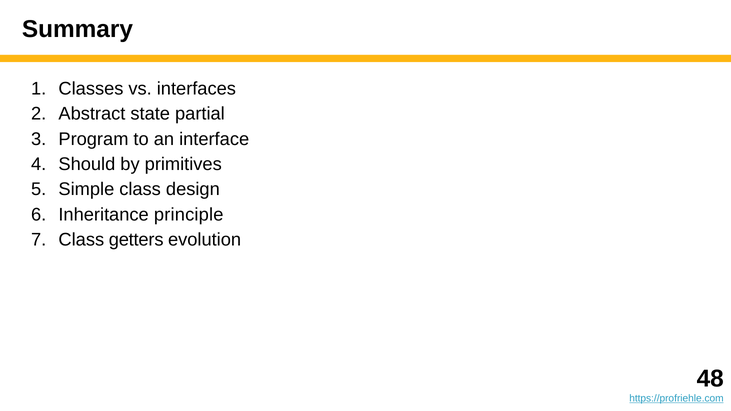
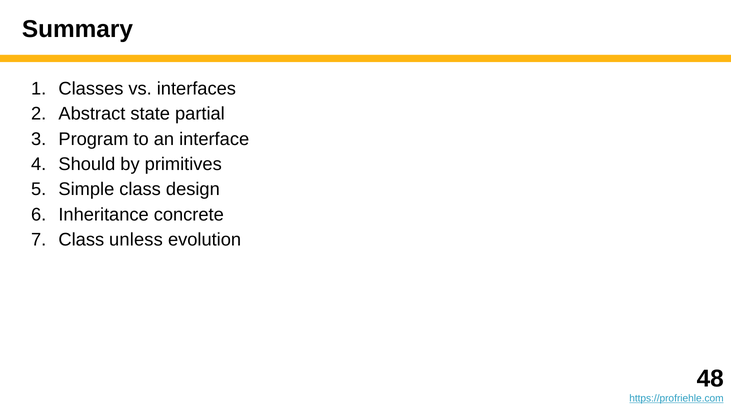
principle: principle -> concrete
getters: getters -> unless
